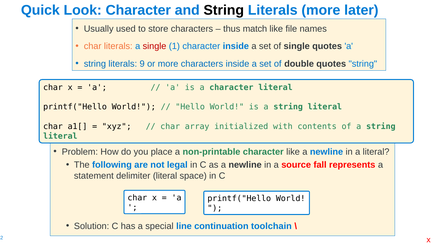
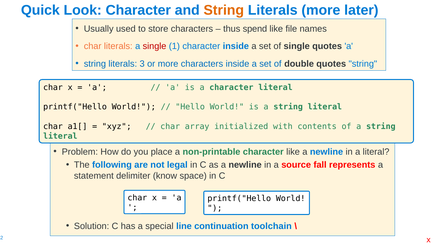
String at (224, 10) colour: black -> orange
match: match -> spend
9: 9 -> 3
delimiter literal: literal -> know
